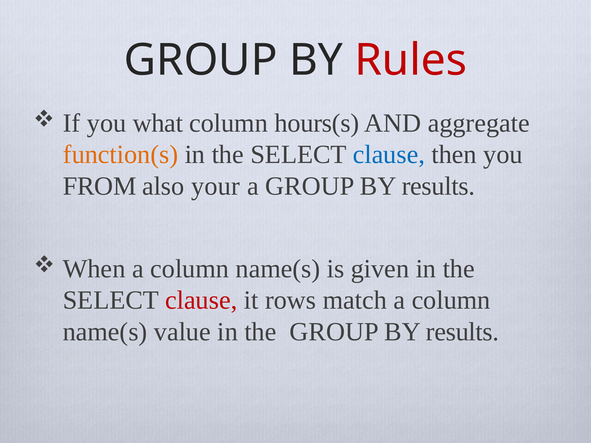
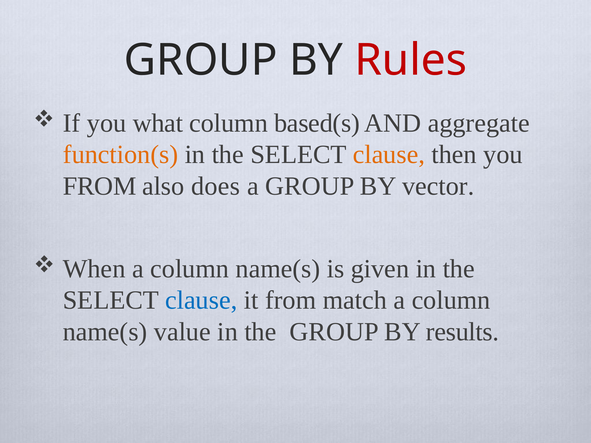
hours(s: hours(s -> based(s
clause at (389, 155) colour: blue -> orange
your: your -> does
a GROUP BY results: results -> vector
clause at (201, 300) colour: red -> blue
it rows: rows -> from
